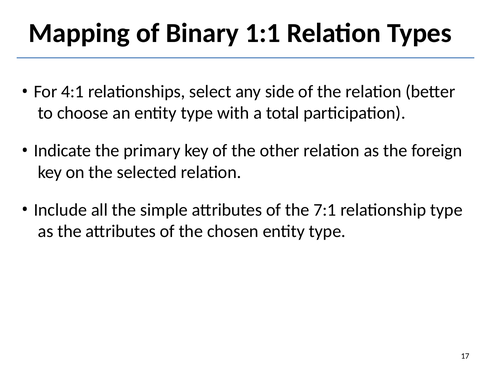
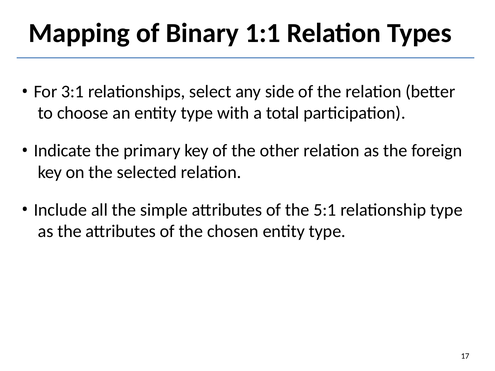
4:1: 4:1 -> 3:1
7:1: 7:1 -> 5:1
